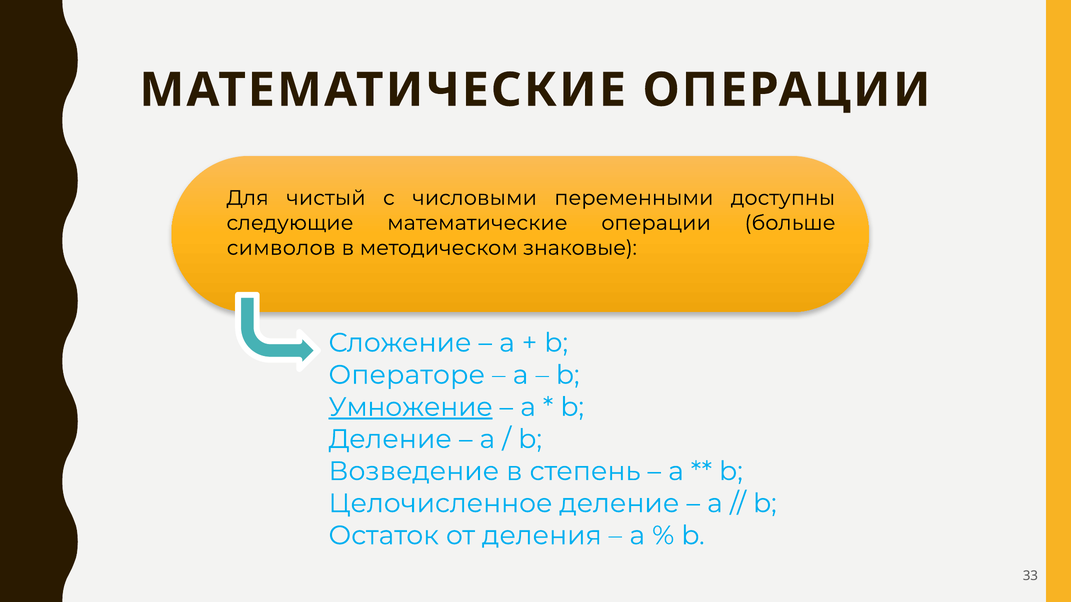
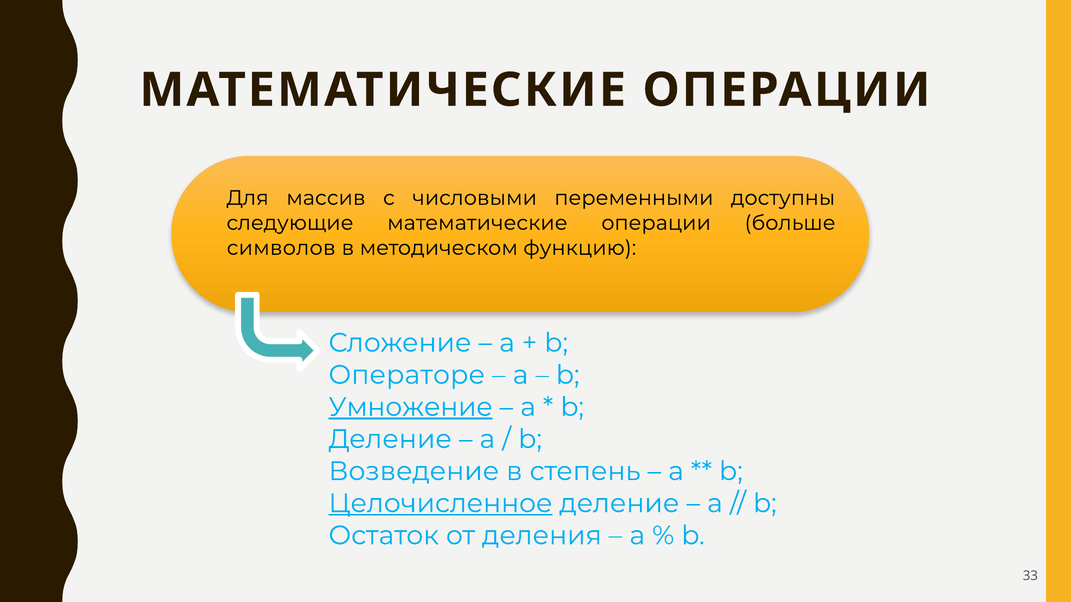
чистый: чистый -> массив
знаковые: знаковые -> функцию
Целочисленное underline: none -> present
